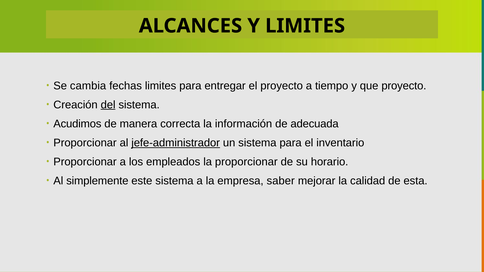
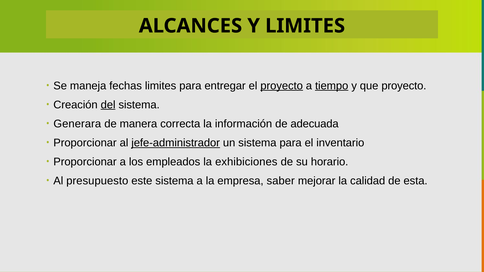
cambia: cambia -> maneja
proyecto at (282, 86) underline: none -> present
tiempo underline: none -> present
Acudimos: Acudimos -> Generara
la proporcionar: proporcionar -> exhibiciones
simplemente: simplemente -> presupuesto
